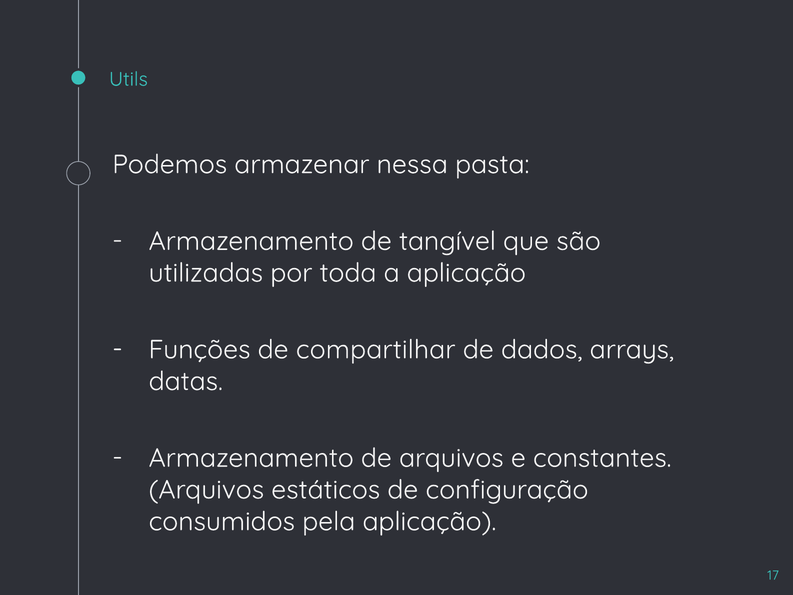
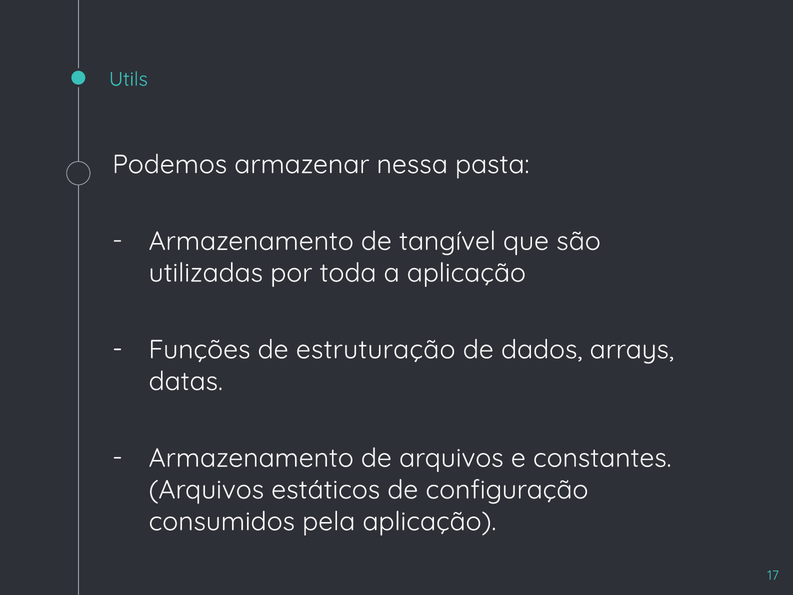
compartilhar: compartilhar -> estruturação
